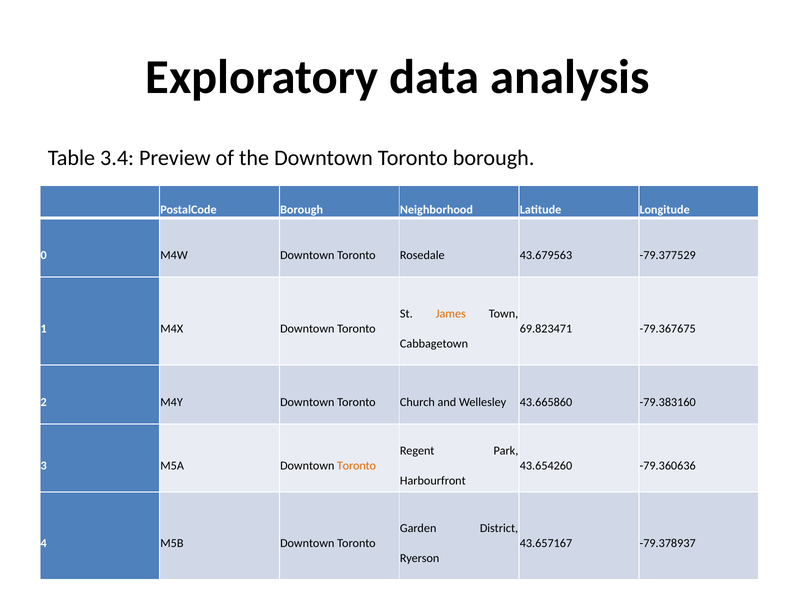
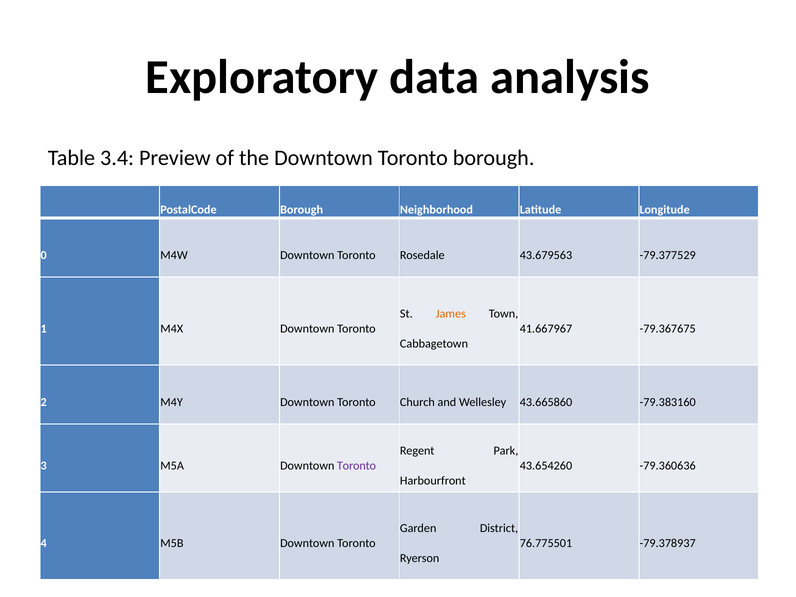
69.823471: 69.823471 -> 41.667967
Toronto at (356, 466) colour: orange -> purple
43.657167: 43.657167 -> 76.775501
